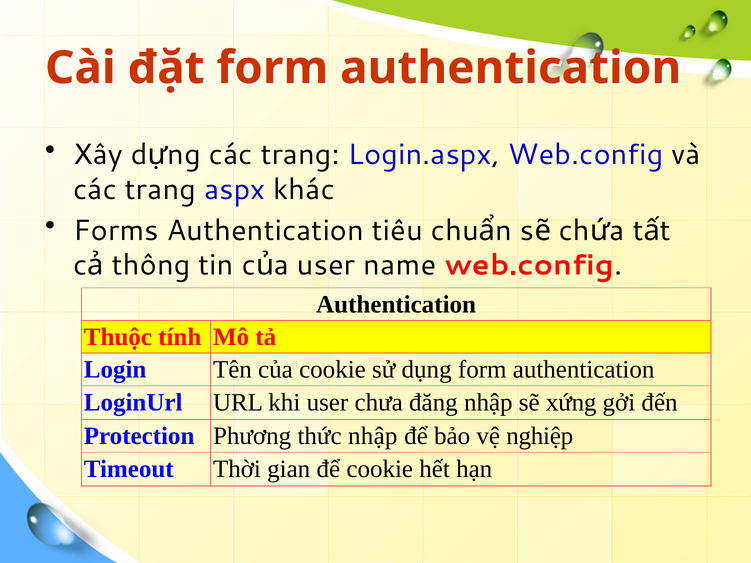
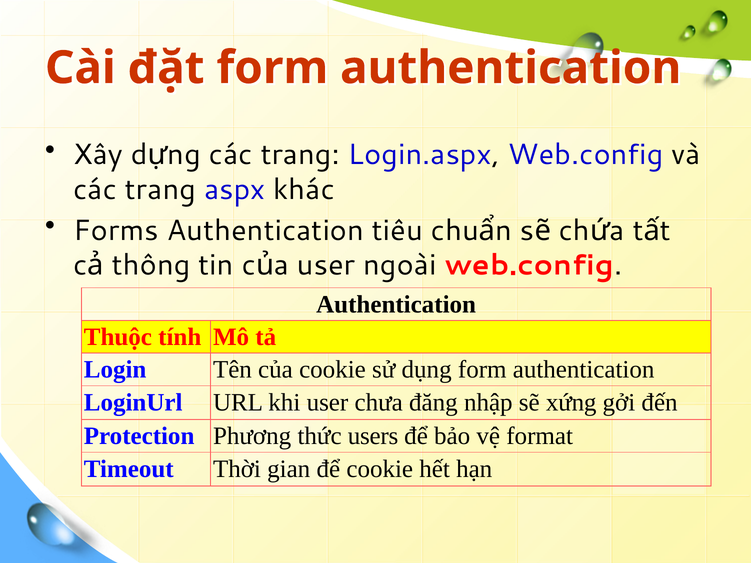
name: name -> ngoài
thức nhập: nhập -> users
nghiệp: nghiệp -> format
